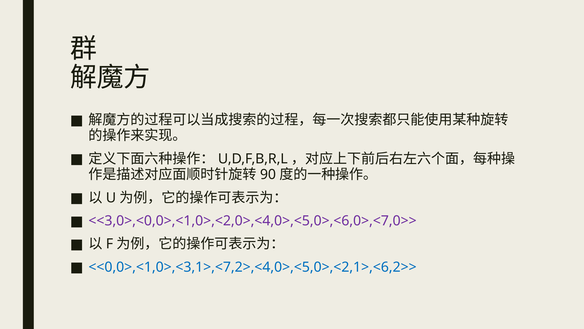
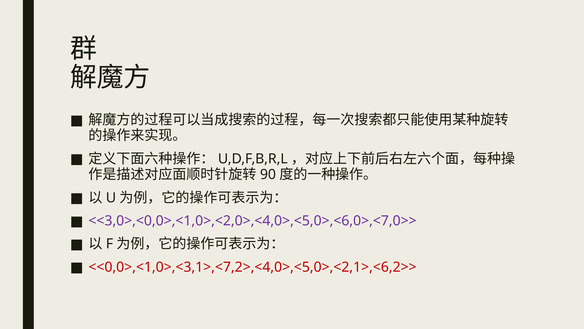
<<0,0>,<1,0>,<3,1>,<7,2>,<4,0>,<5,0>,<2,1>,<6,2>> colour: blue -> red
